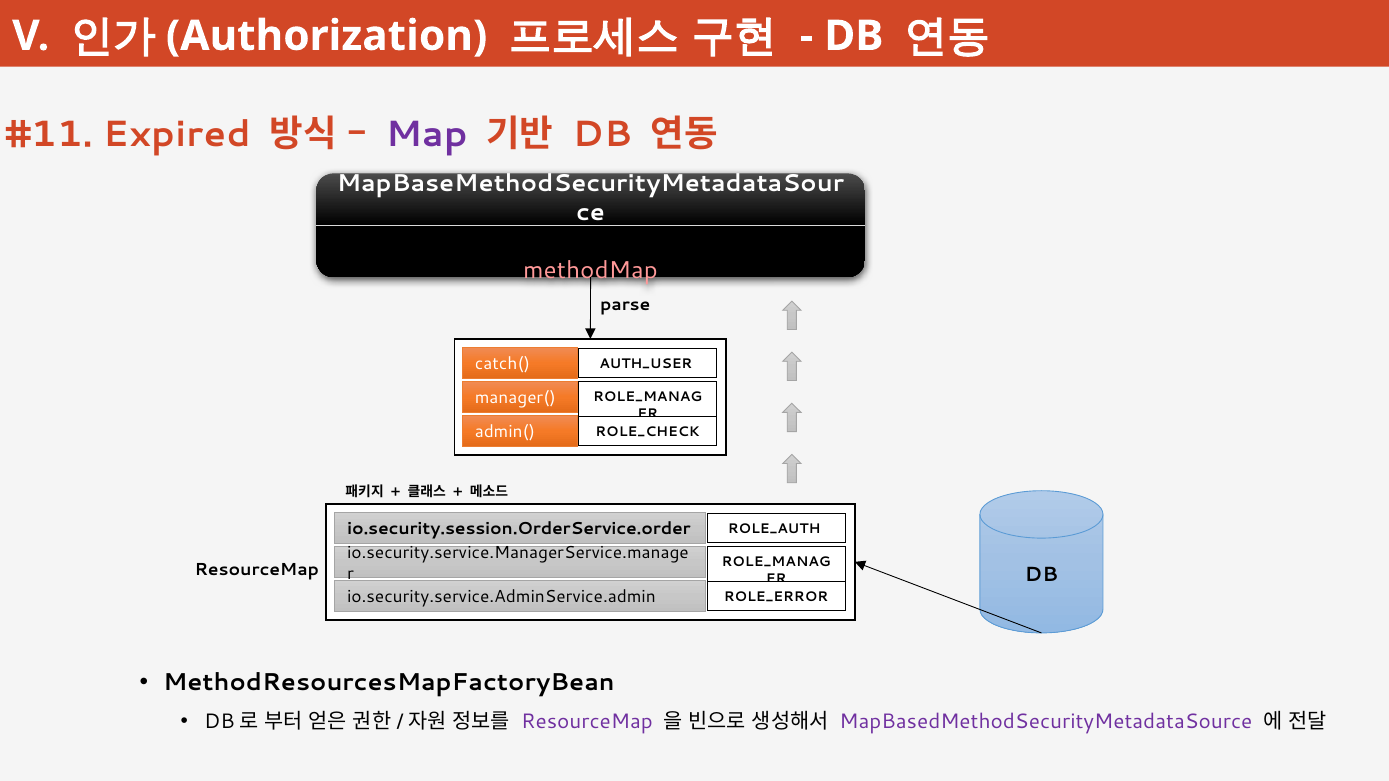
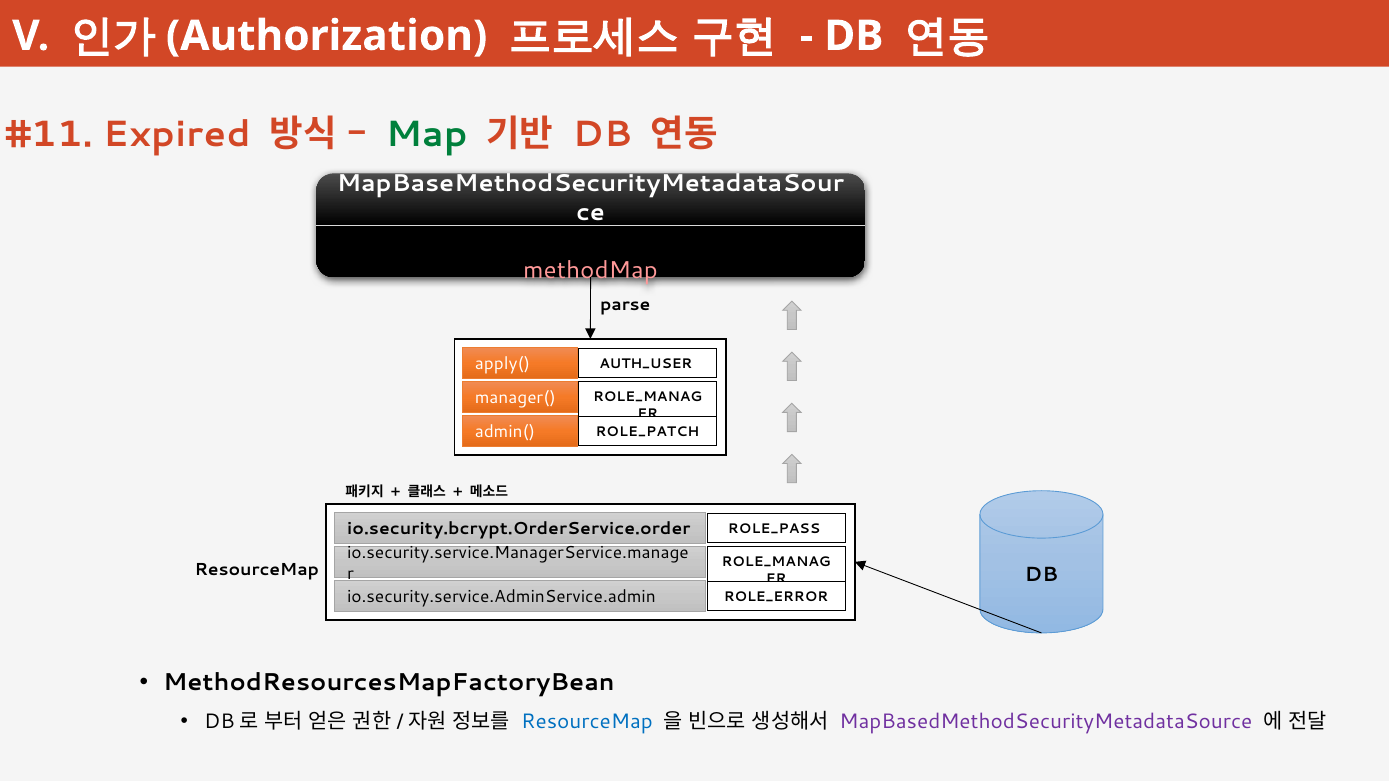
Map colour: purple -> green
catch(: catch( -> apply(
ROLE_CHECK: ROLE_CHECK -> ROLE_PATCH
io.security.session.OrderService.order: io.security.session.OrderService.order -> io.security.bcrypt.OrderService.order
ROLE_AUTH: ROLE_AUTH -> ROLE_PASS
ResourceMap at (587, 722) colour: purple -> blue
